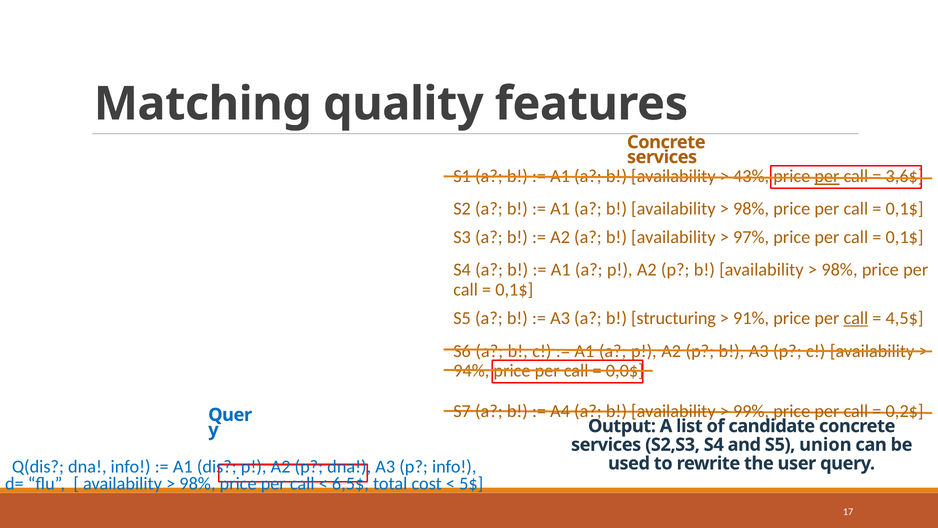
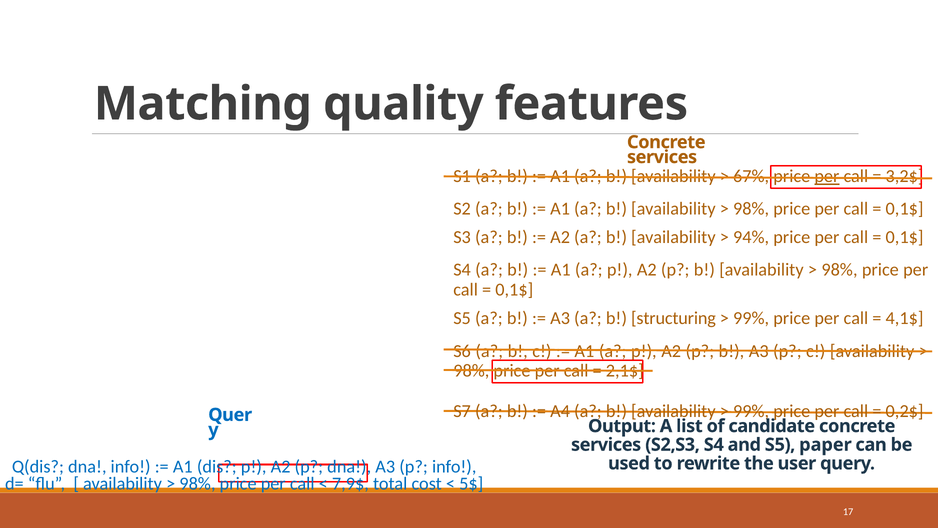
43%: 43% -> 67%
3,6$: 3,6$ -> 3,2$
97%: 97% -> 94%
91% at (751, 318): 91% -> 99%
call at (856, 318) underline: present -> none
4,5$: 4,5$ -> 4,1$
94% at (471, 370): 94% -> 98%
0,0$: 0,0$ -> 2,1$
union: union -> paper
6,5$: 6,5$ -> 7,9$
